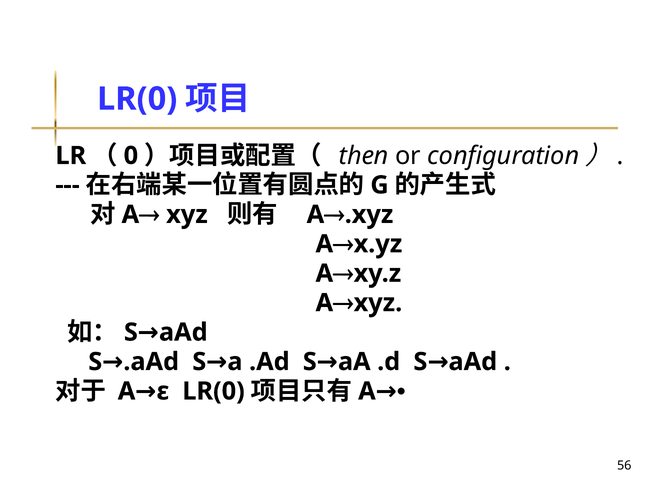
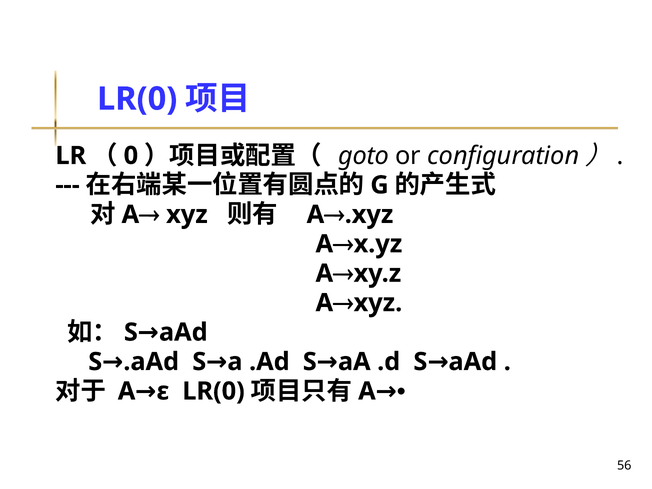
then: then -> goto
